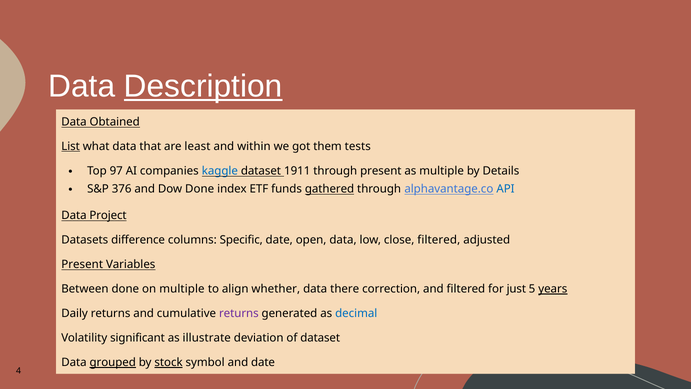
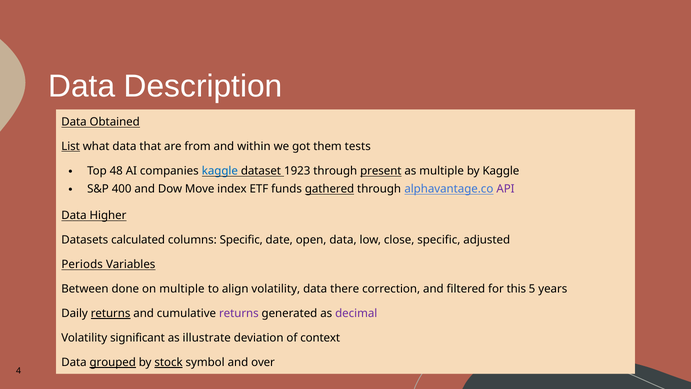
Description underline: present -> none
least: least -> from
97: 97 -> 48
1911: 1911 -> 1923
present at (381, 171) underline: none -> present
by Details: Details -> Kaggle
376: 376 -> 400
Dow Done: Done -> Move
API colour: blue -> purple
Project: Project -> Higher
difference: difference -> calculated
close filtered: filtered -> specific
Present at (82, 264): Present -> Periods
align whether: whether -> volatility
just: just -> this
years underline: present -> none
returns at (111, 313) underline: none -> present
decimal colour: blue -> purple
of dataset: dataset -> context
and date: date -> over
